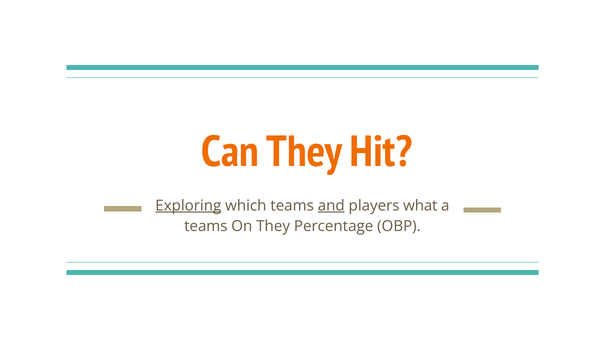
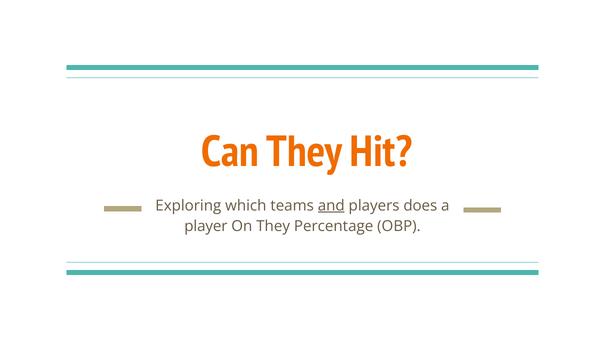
Exploring underline: present -> none
what: what -> does
teams at (206, 226): teams -> player
